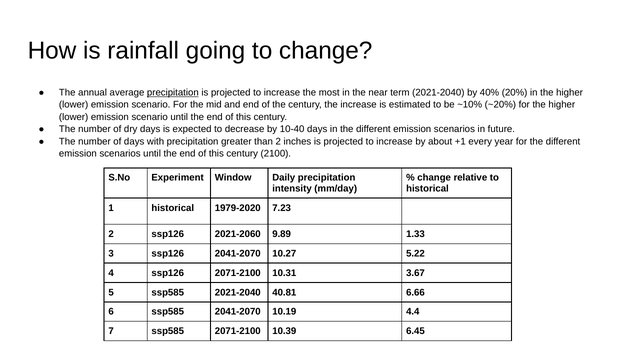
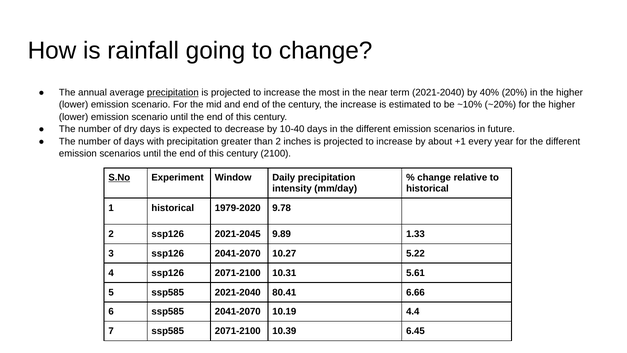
S.No underline: none -> present
7.23: 7.23 -> 9.78
2021-2060: 2021-2060 -> 2021-2045
3.67: 3.67 -> 5.61
40.81: 40.81 -> 80.41
